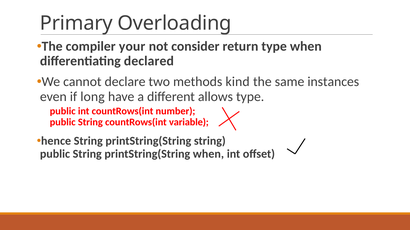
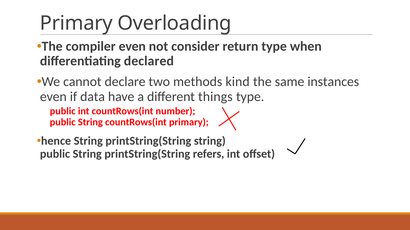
compiler your: your -> even
long: long -> data
allows: allows -> things
countRows(int variable: variable -> primary
printString(String when: when -> refers
